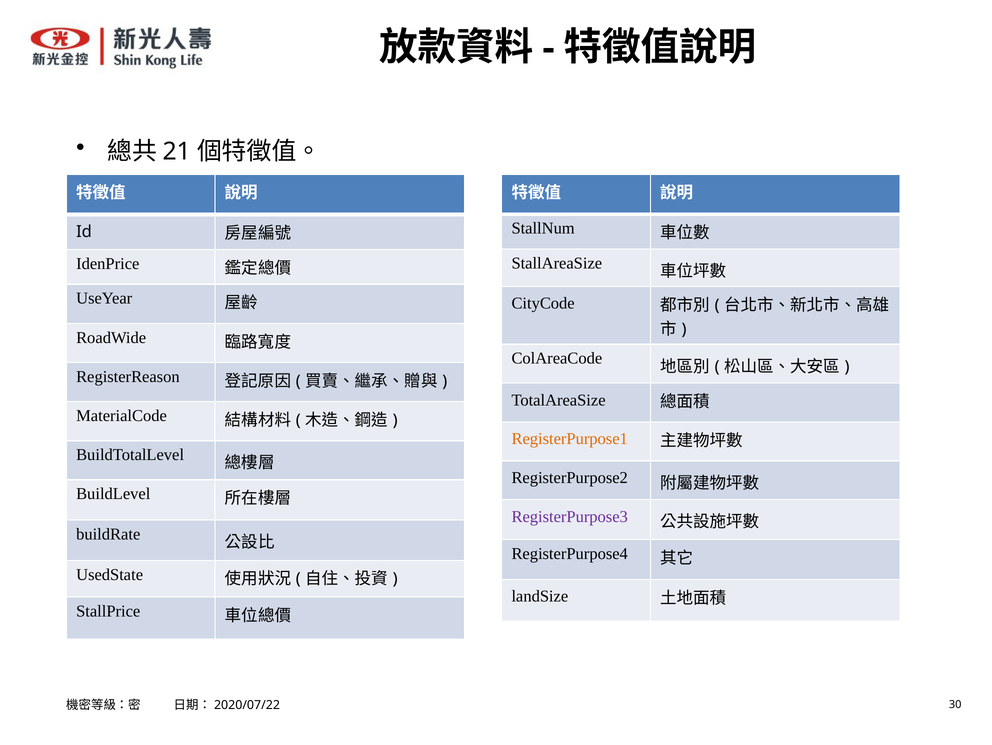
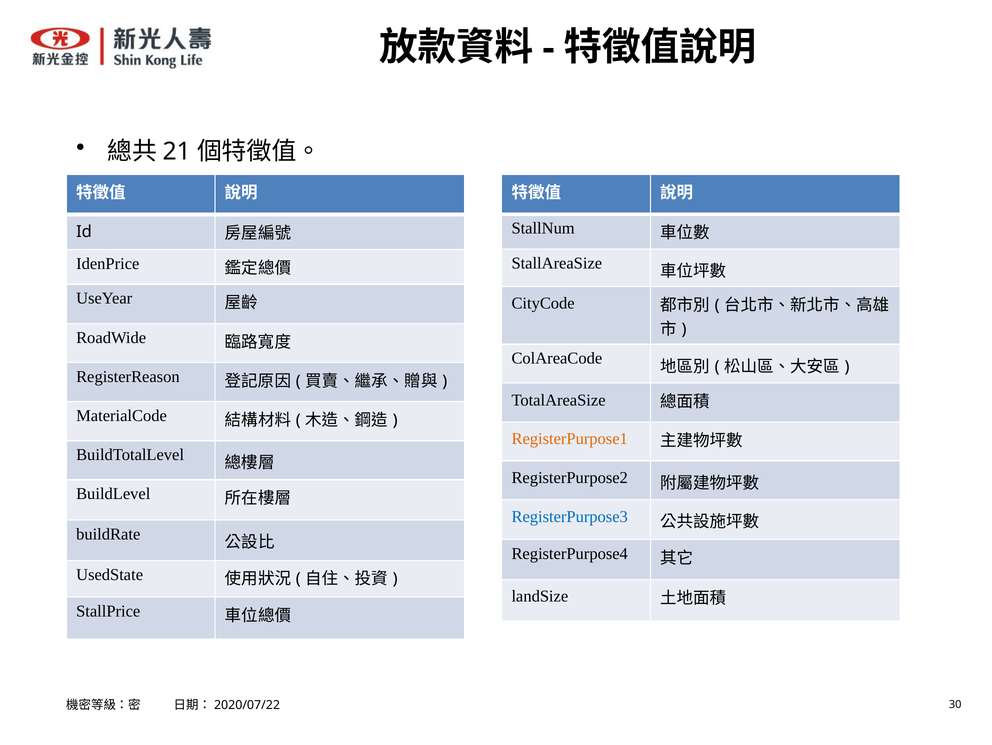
RegisterPurpose3 colour: purple -> blue
